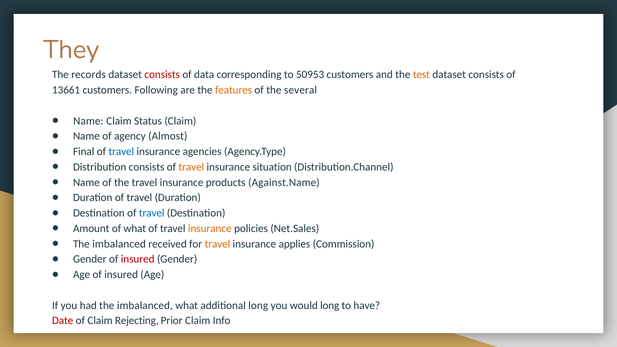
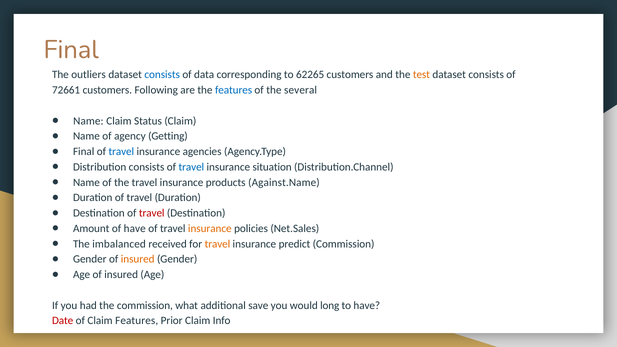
They at (71, 50): They -> Final
records: records -> outliers
consists at (162, 75) colour: red -> blue
50953: 50953 -> 62265
13661: 13661 -> 72661
features at (234, 90) colour: orange -> blue
Almost: Almost -> Getting
travel at (191, 167) colour: orange -> blue
travel at (152, 213) colour: blue -> red
of what: what -> have
applies: applies -> predict
insured at (138, 259) colour: red -> orange
had the imbalanced: imbalanced -> commission
additional long: long -> save
Claim Rejecting: Rejecting -> Features
